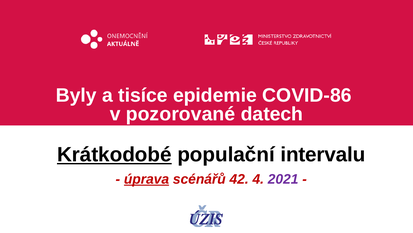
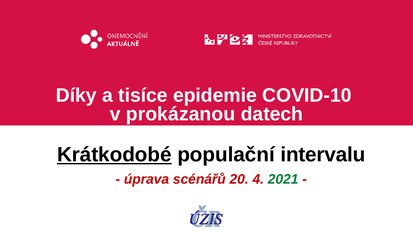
Byly: Byly -> Díky
COVID-86: COVID-86 -> COVID-10
pozorované: pozorované -> prokázanou
úprava underline: present -> none
42: 42 -> 20
2021 colour: purple -> green
